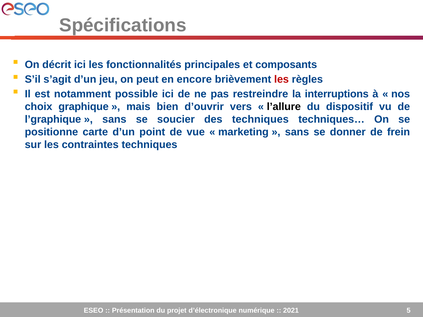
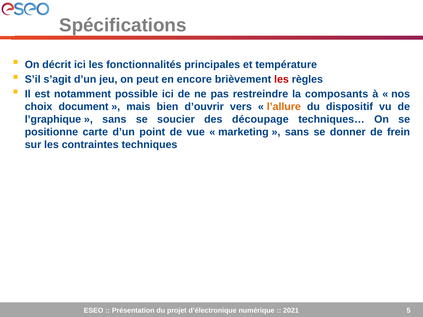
composants: composants -> température
interruptions: interruptions -> composants
graphique: graphique -> document
l’allure colour: black -> orange
des techniques: techniques -> découpage
